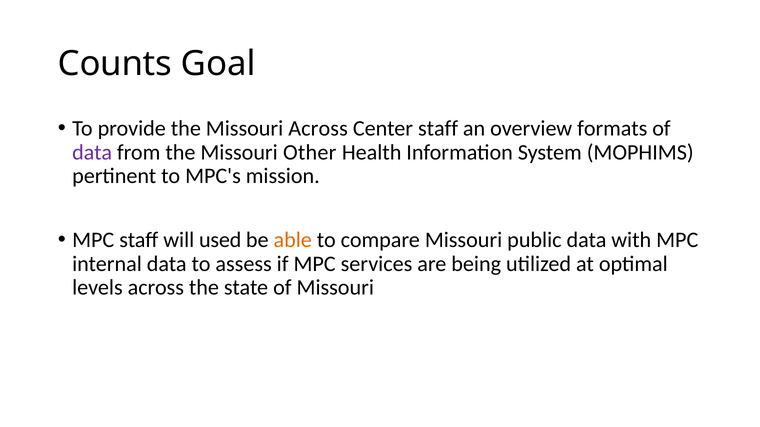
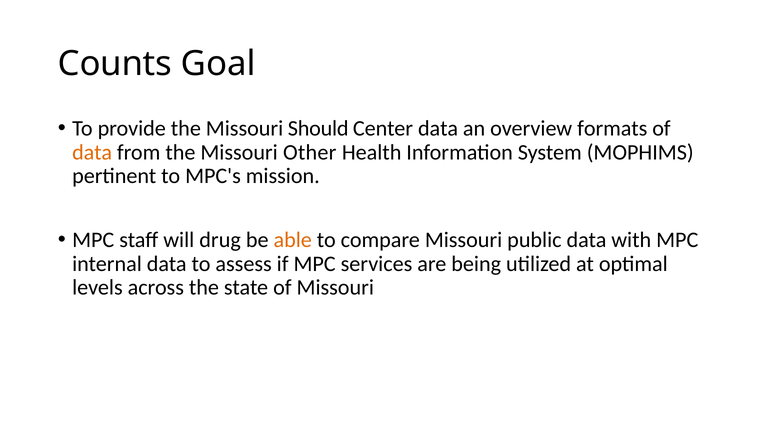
Missouri Across: Across -> Should
Center staff: staff -> data
data at (92, 152) colour: purple -> orange
used: used -> drug
